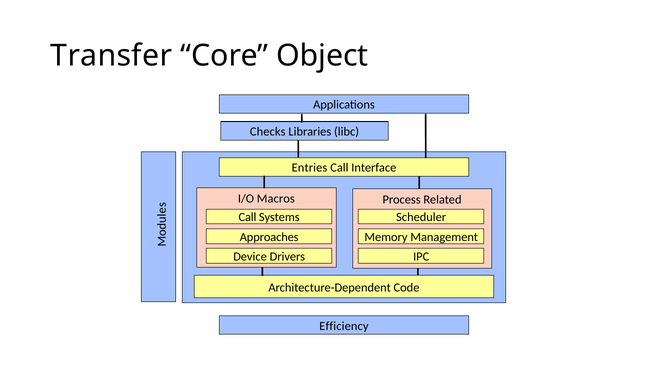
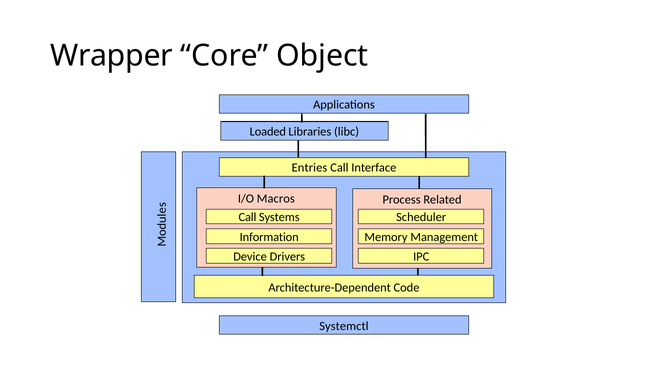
Transfer: Transfer -> Wrapper
Checks: Checks -> Loaded
Approaches: Approaches -> Information
Efficiency: Efficiency -> Systemctl
